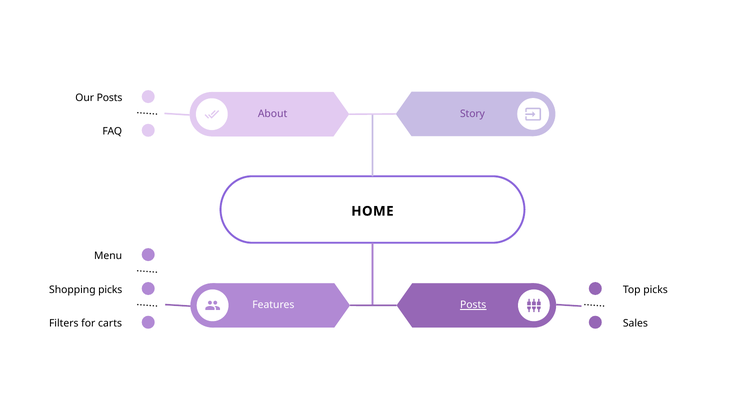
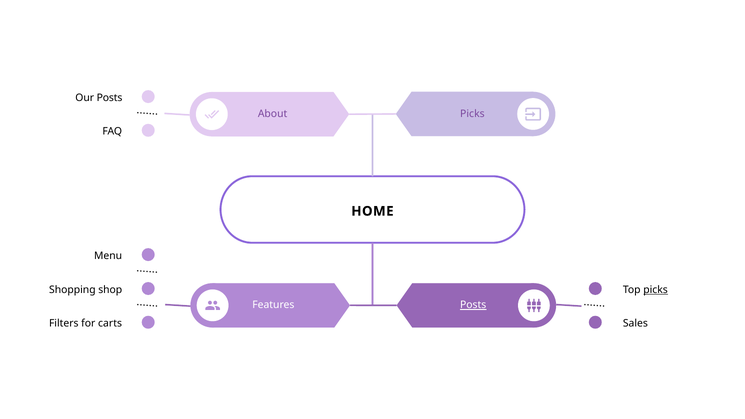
About Story: Story -> Picks
Shopping picks: picks -> shop
picks at (656, 290) underline: none -> present
